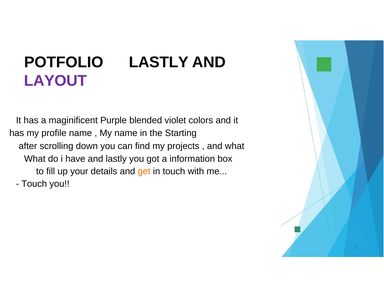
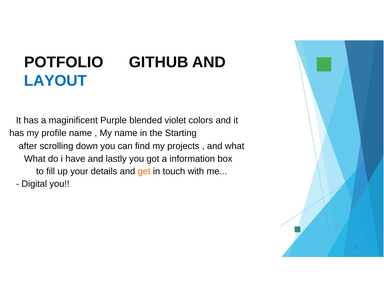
POTFOLIO LASTLY: LASTLY -> GITHUB
LAYOUT colour: purple -> blue
Touch at (34, 184): Touch -> Digital
